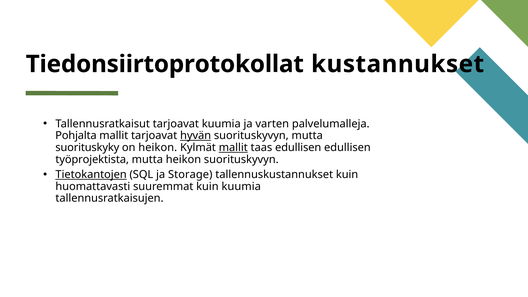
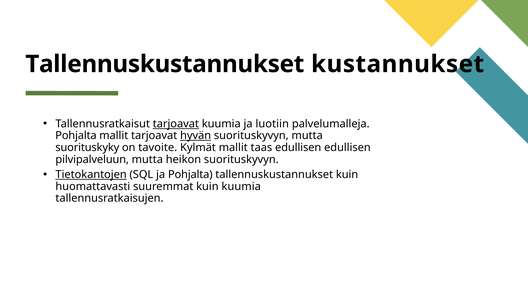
Tiedonsiirtoprotokollat at (165, 64): Tiedonsiirtoprotokollat -> Tallennuskustannukset
tarjoavat at (176, 124) underline: none -> present
varten: varten -> luotiin
on heikon: heikon -> tavoite
mallit at (233, 148) underline: present -> none
työprojektista: työprojektista -> pilvipalveluun
ja Storage: Storage -> Pohjalta
